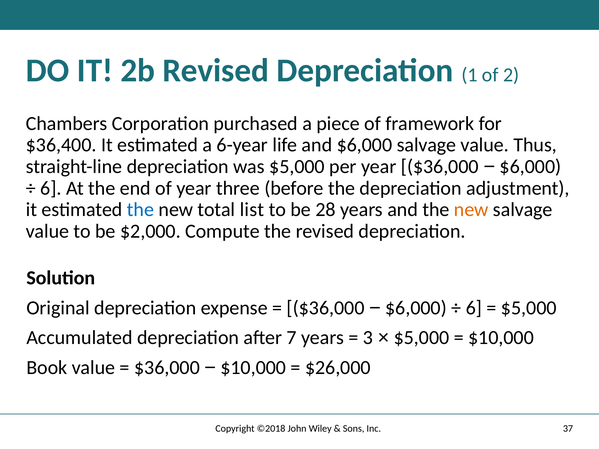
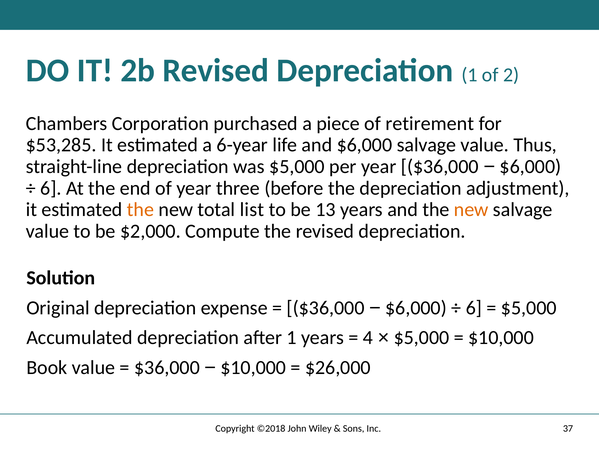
framework: framework -> retirement
$36,400: $36,400 -> $53,285
the at (141, 210) colour: blue -> orange
28: 28 -> 13
after 7: 7 -> 1
3: 3 -> 4
